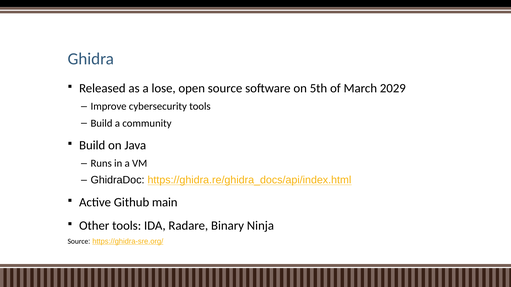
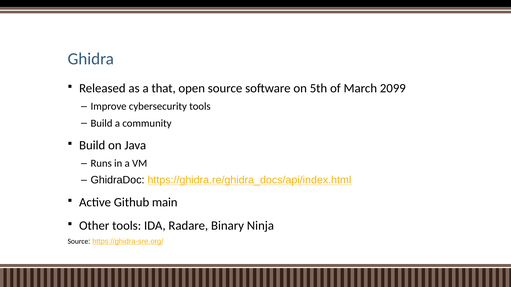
lose: lose -> that
2029: 2029 -> 2099
